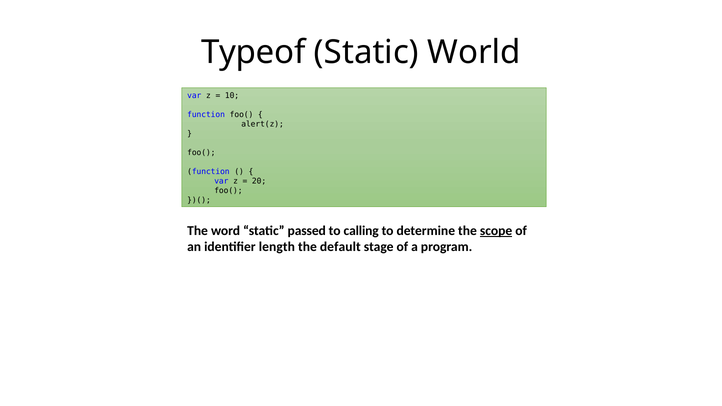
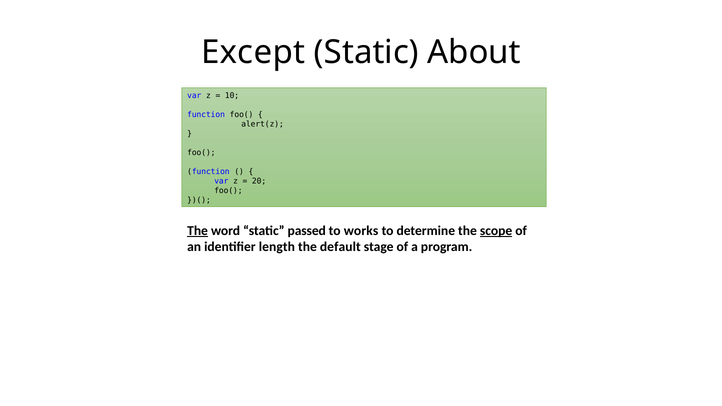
Typeof: Typeof -> Except
World: World -> About
The at (198, 231) underline: none -> present
calling: calling -> works
